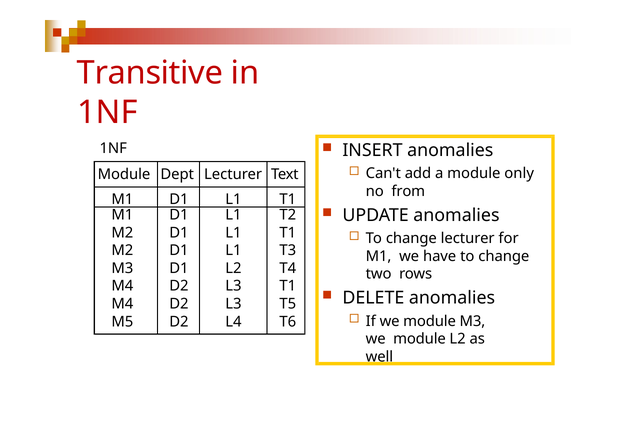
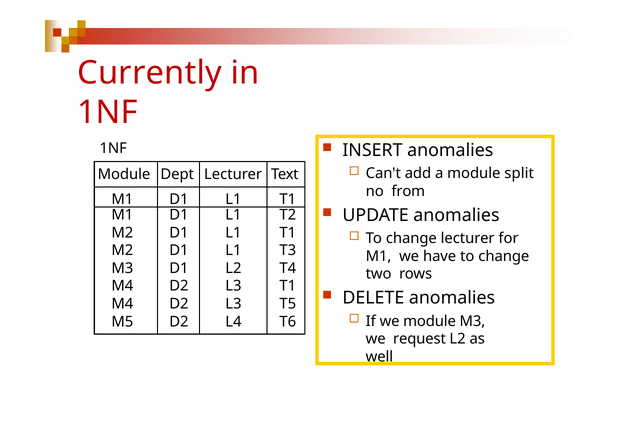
Transitive: Transitive -> Currently
only: only -> split
module at (419, 339): module -> request
